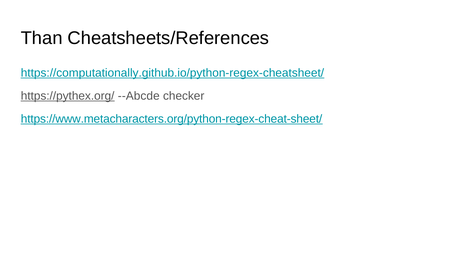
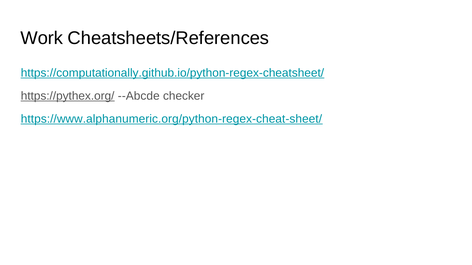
Than: Than -> Work
https://www.metacharacters.org/python-regex-cheat-sheet/: https://www.metacharacters.org/python-regex-cheat-sheet/ -> https://www.alphanumeric.org/python-regex-cheat-sheet/
